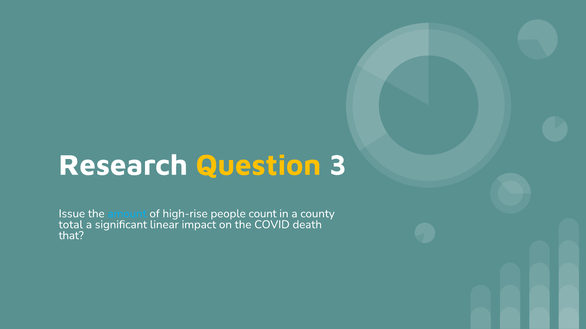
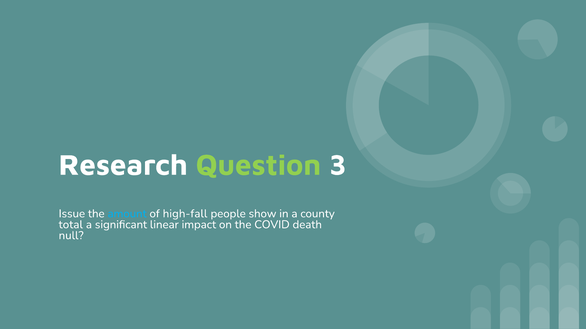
Question colour: yellow -> light green
high-rise: high-rise -> high-fall
count: count -> show
that: that -> null
